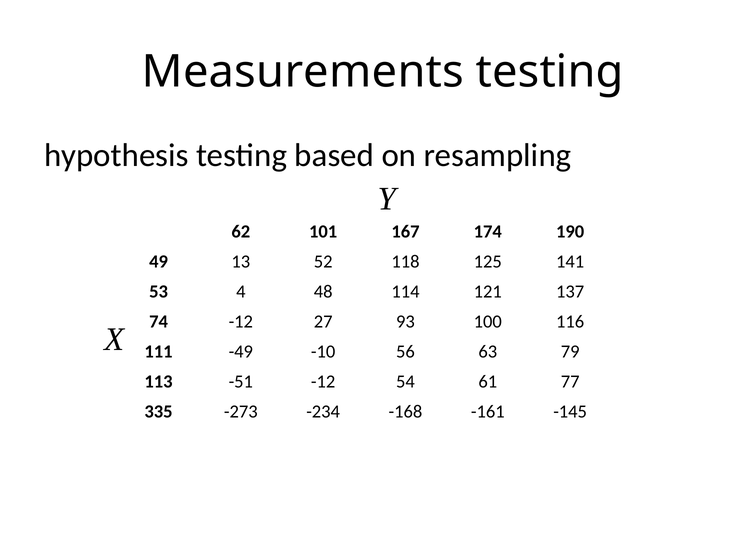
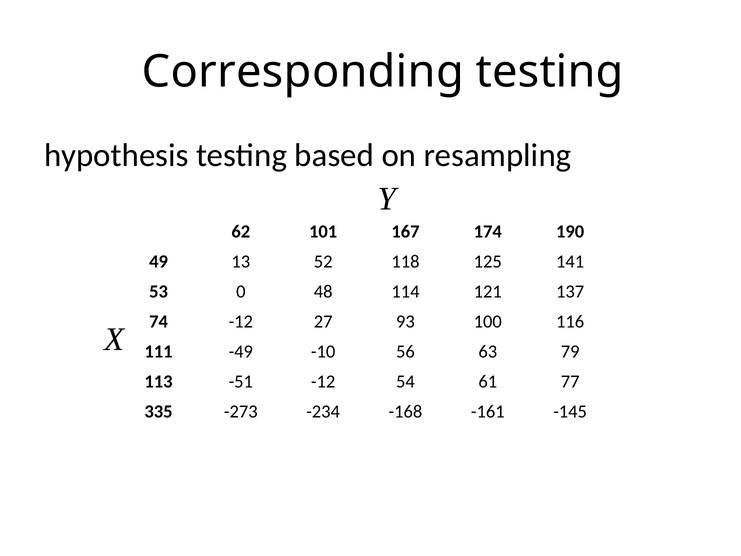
Measurements: Measurements -> Corresponding
4: 4 -> 0
